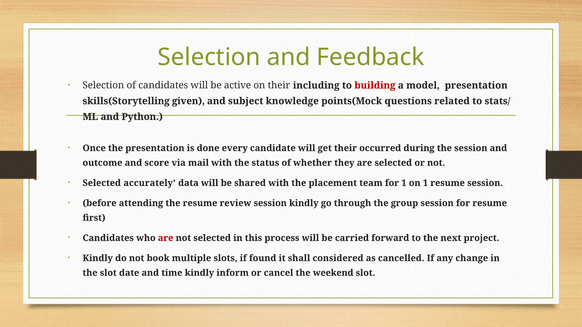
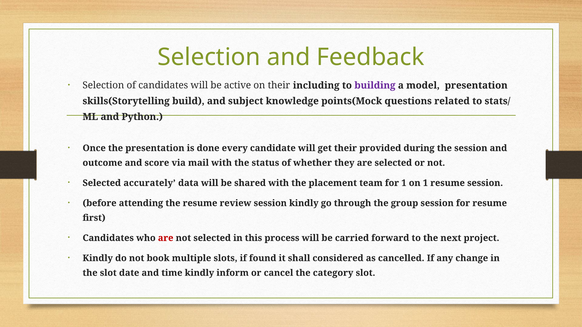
building colour: red -> purple
given: given -> build
occurred: occurred -> provided
weekend: weekend -> category
